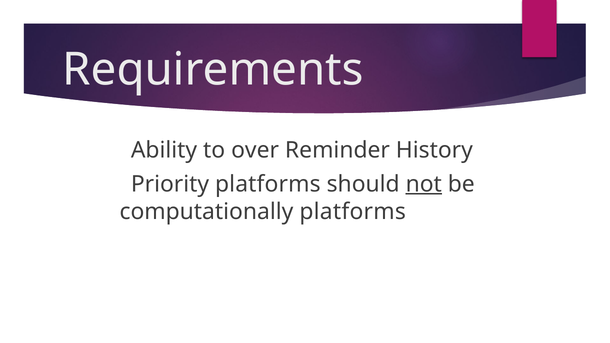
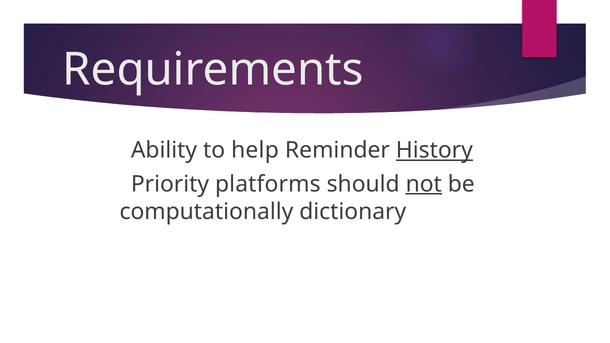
over: over -> help
History underline: none -> present
computationally platforms: platforms -> dictionary
